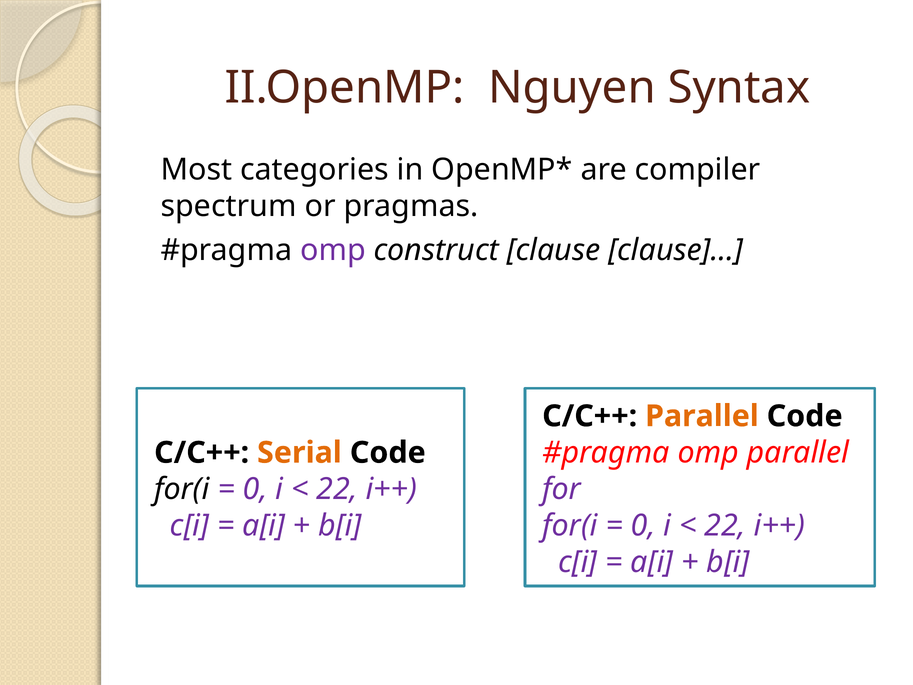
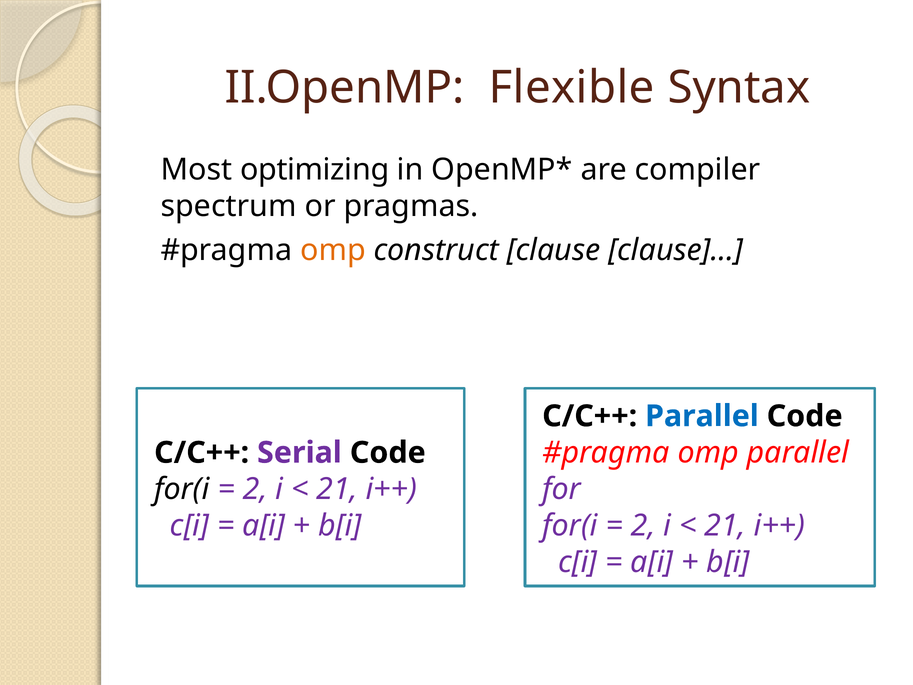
Nguyen: Nguyen -> Flexible
categories: categories -> optimizing
omp at (333, 250) colour: purple -> orange
Parallel at (702, 416) colour: orange -> blue
Serial colour: orange -> purple
0 at (255, 489): 0 -> 2
22 at (337, 489): 22 -> 21
0 at (643, 526): 0 -> 2
22 at (725, 526): 22 -> 21
